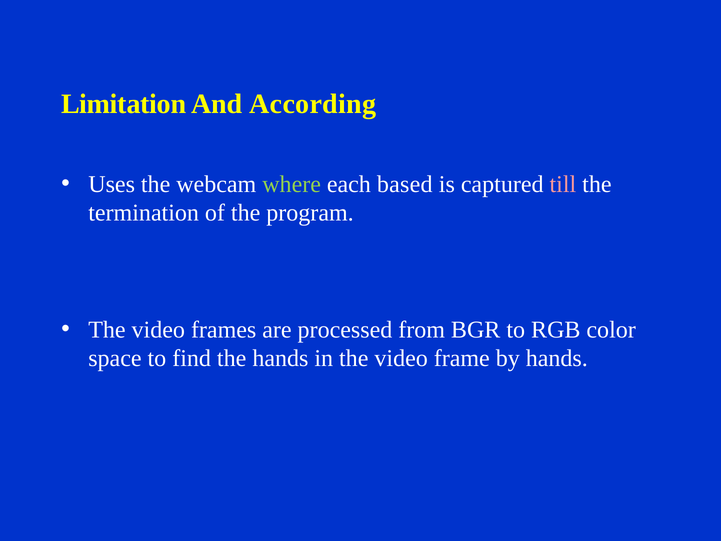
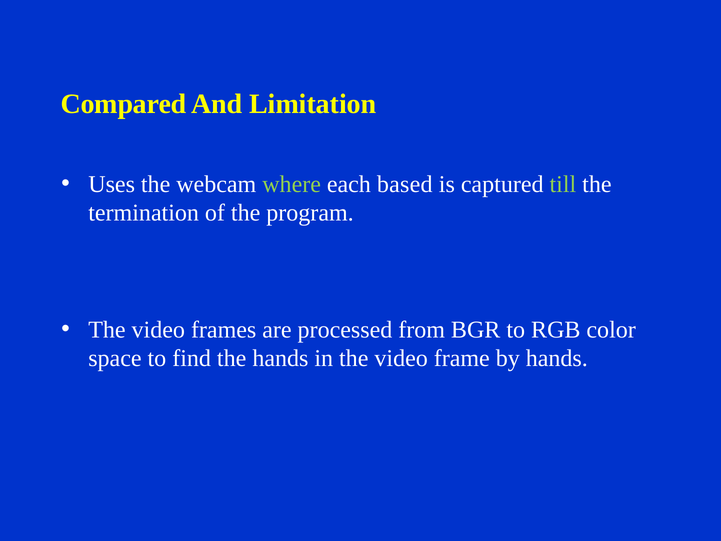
Limitation: Limitation -> Compared
According: According -> Limitation
till colour: pink -> light green
